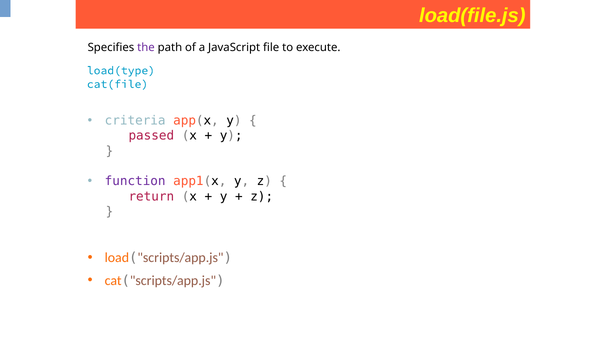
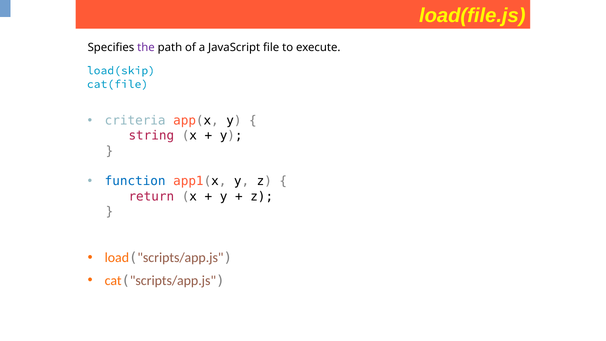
load(type: load(type -> load(skip
passed: passed -> string
function colour: purple -> blue
